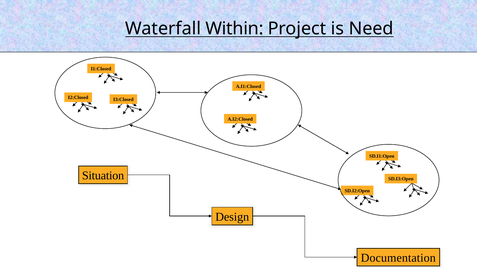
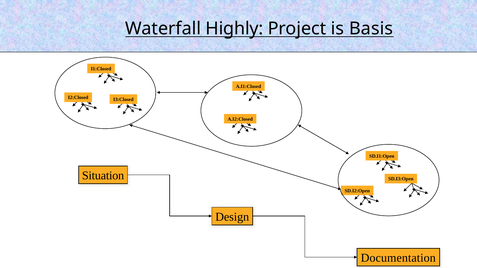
Within: Within -> Highly
Need: Need -> Basis
